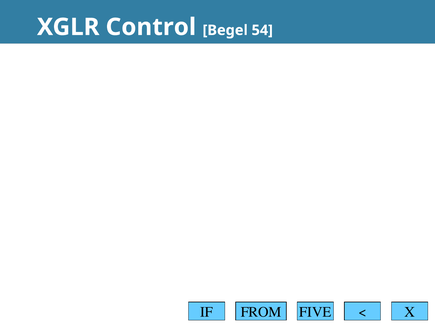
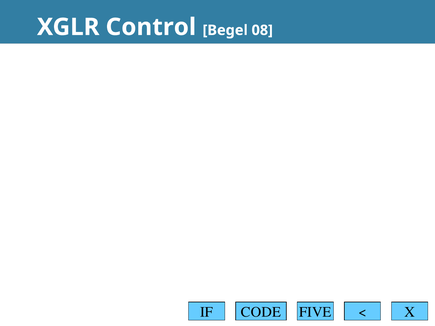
54: 54 -> 08
FROM: FROM -> CODE
